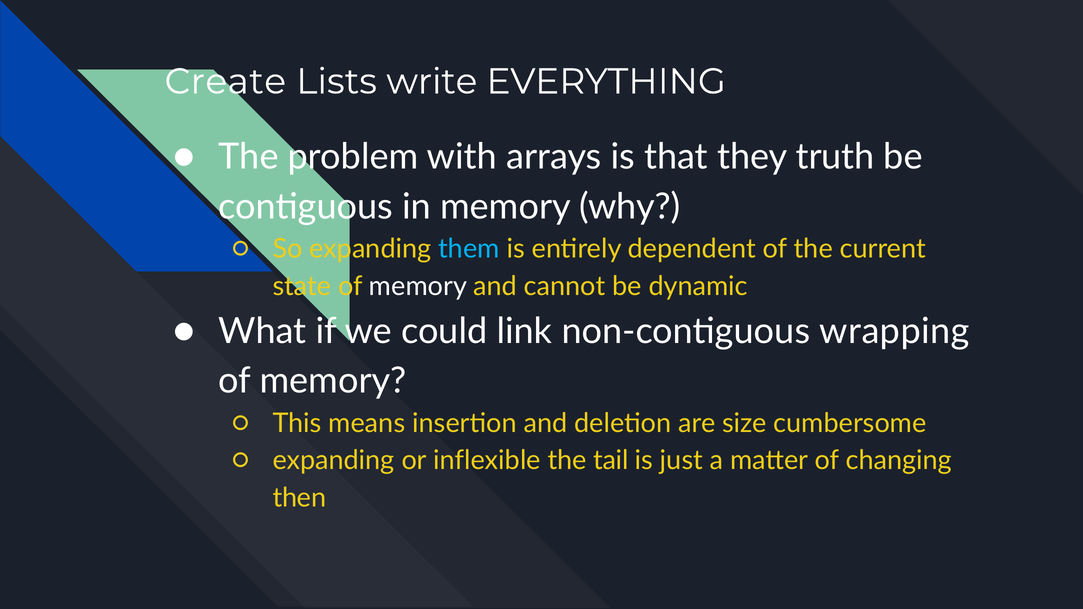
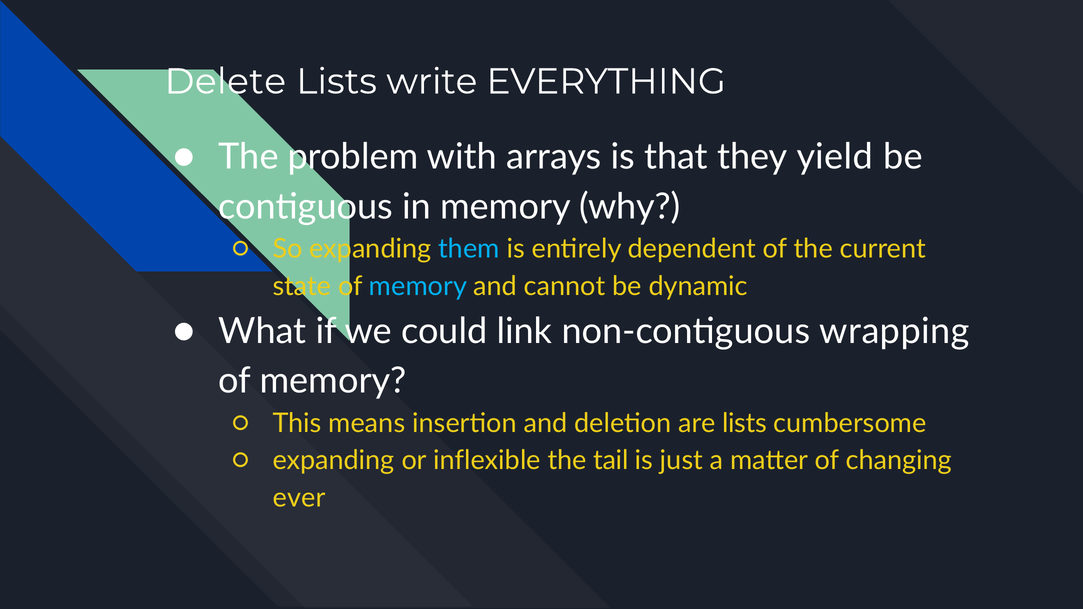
Create: Create -> Delete
truth: truth -> yield
memory at (418, 286) colour: white -> light blue
are size: size -> lists
then: then -> ever
